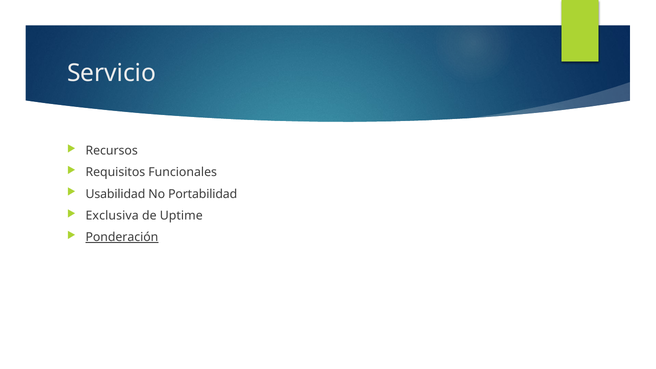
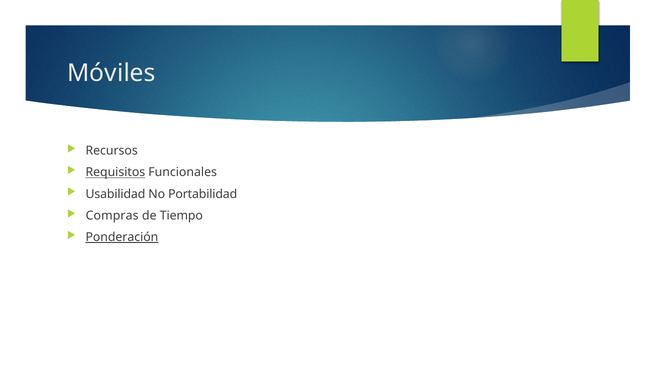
Servicio: Servicio -> Móviles
Requisitos underline: none -> present
Exclusiva: Exclusiva -> Compras
Uptime: Uptime -> Tiempo
